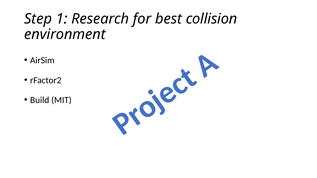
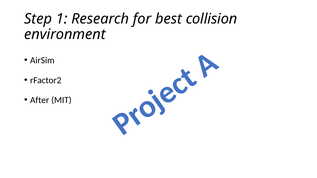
Build: Build -> After
